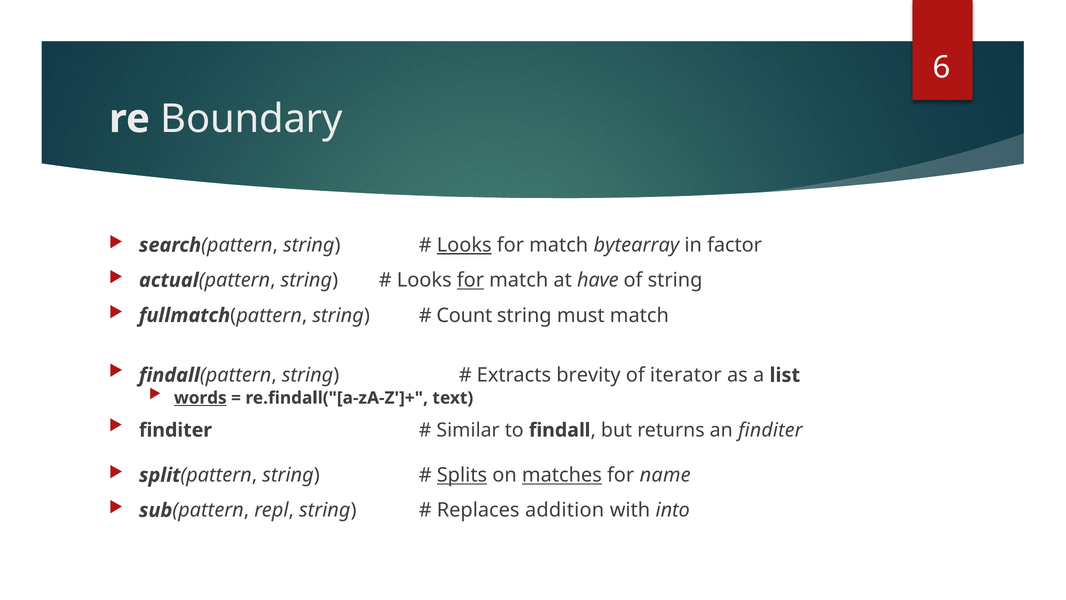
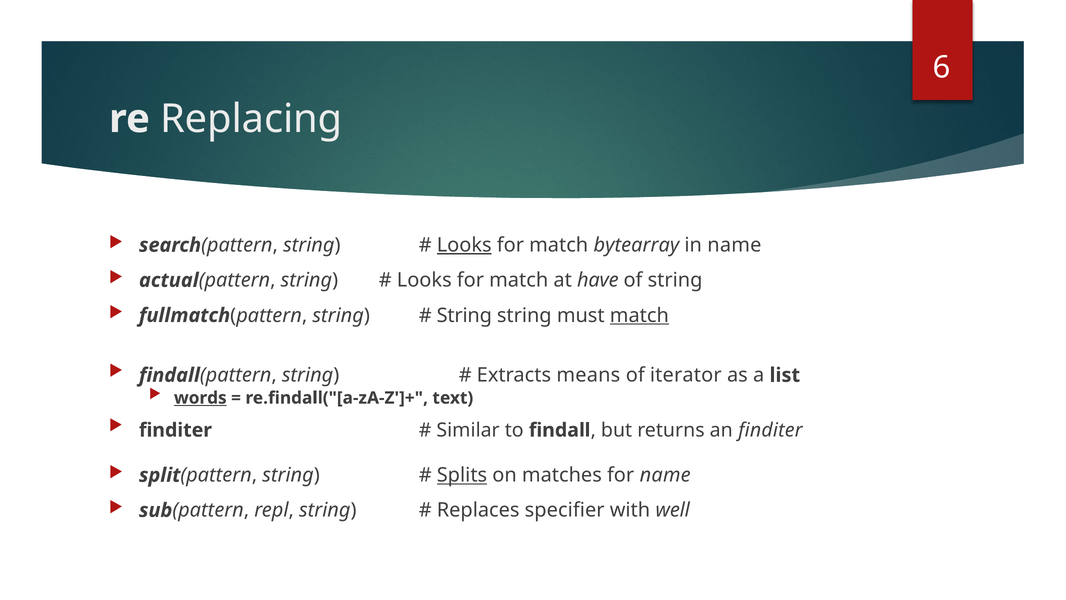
Boundary: Boundary -> Replacing
in factor: factor -> name
for at (470, 280) underline: present -> none
Count at (464, 315): Count -> String
match at (639, 315) underline: none -> present
brevity: brevity -> means
matches underline: present -> none
addition: addition -> specifier
into: into -> well
